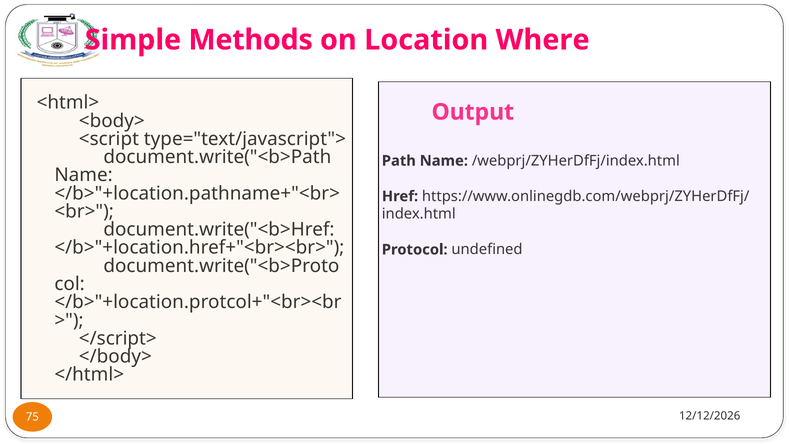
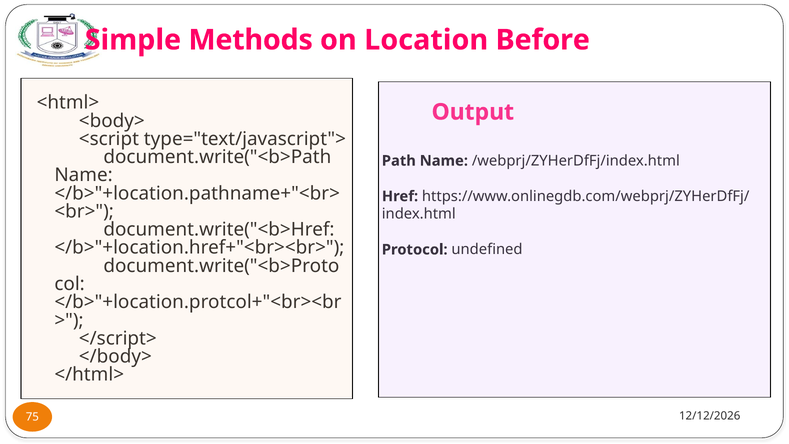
Where: Where -> Before
